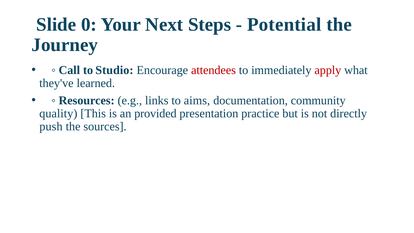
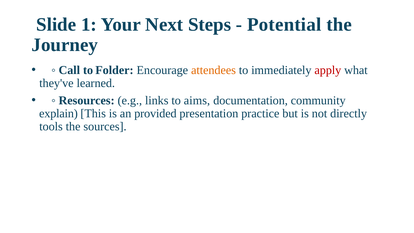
0: 0 -> 1
Studio: Studio -> Folder
attendees colour: red -> orange
quality: quality -> explain
push: push -> tools
